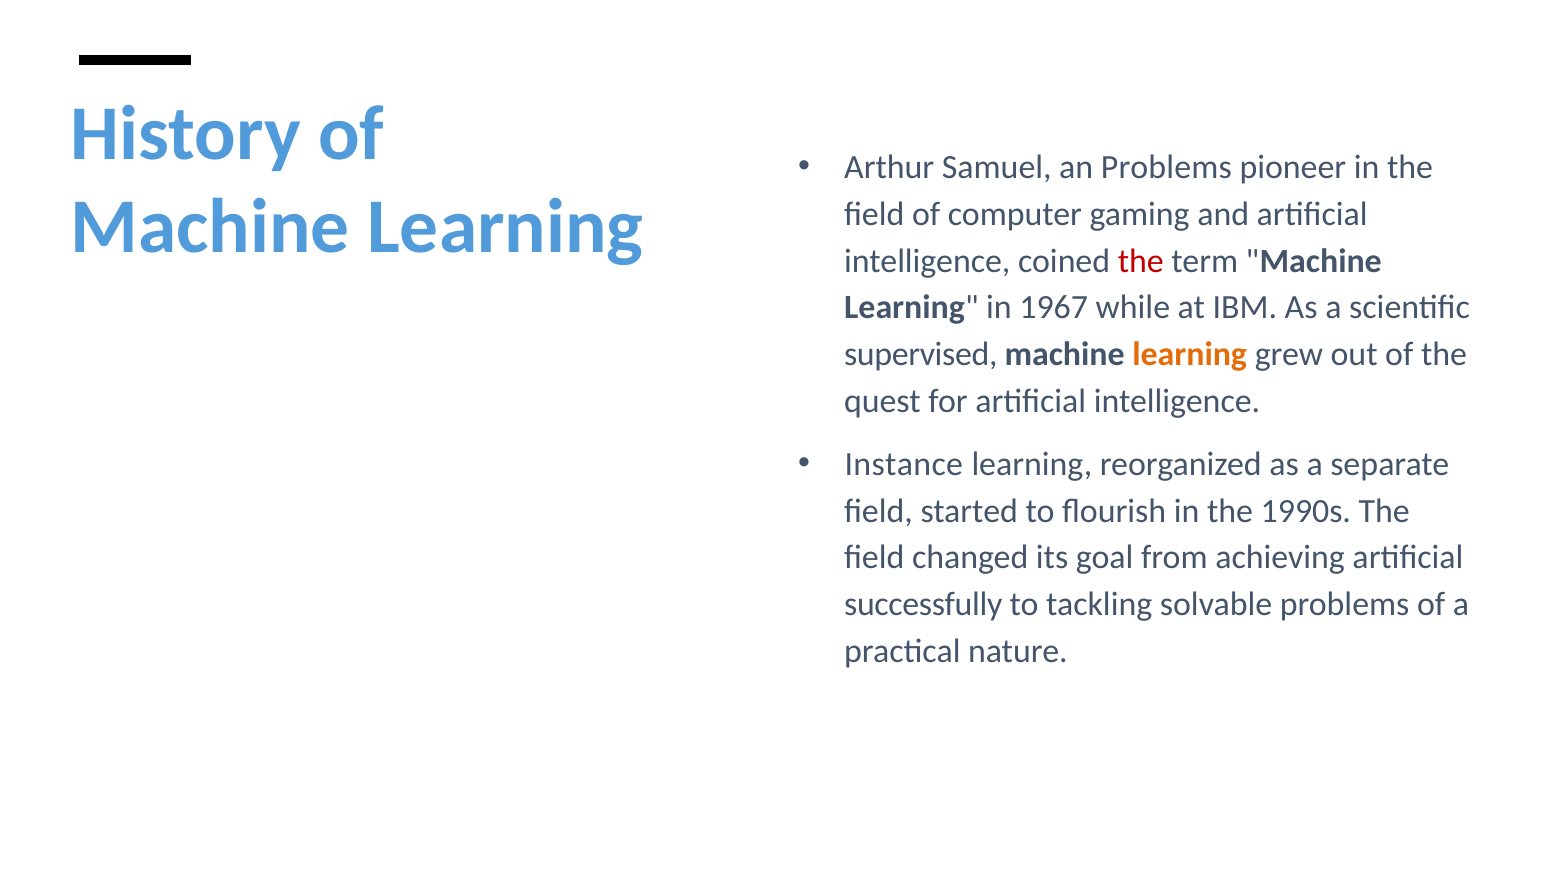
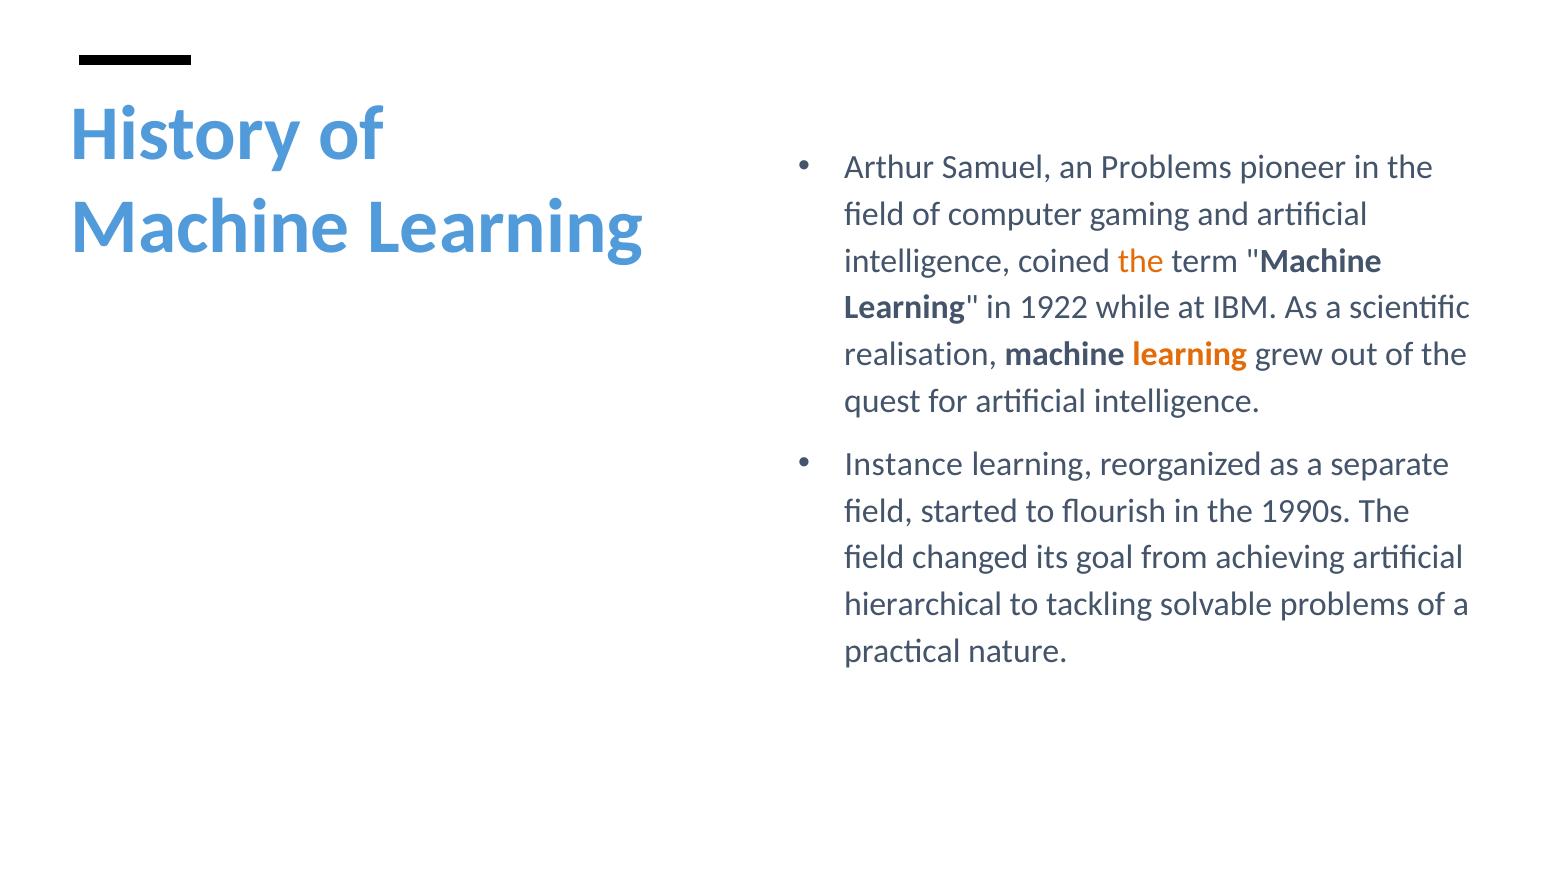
the at (1141, 261) colour: red -> orange
1967: 1967 -> 1922
supervised: supervised -> realisation
successfully: successfully -> hierarchical
